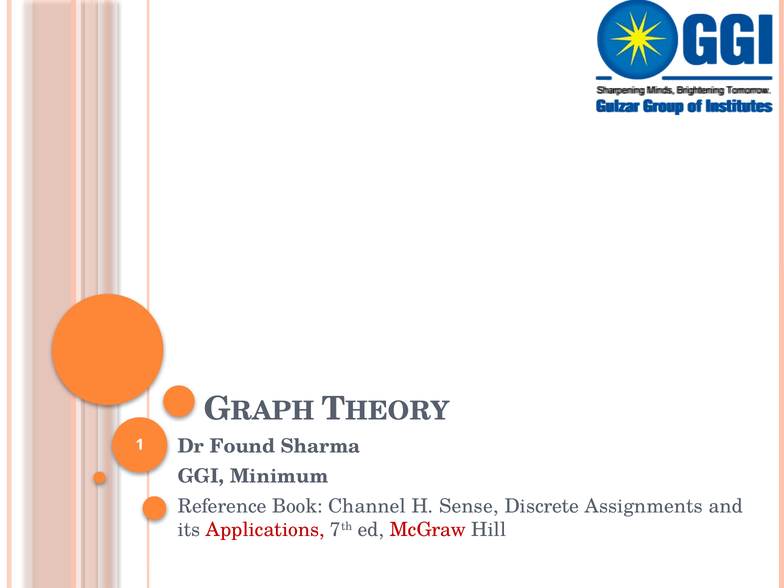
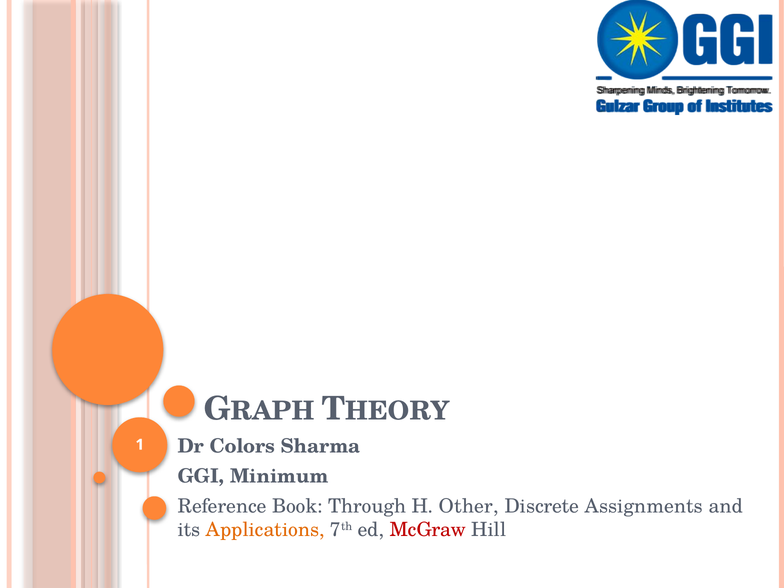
Found: Found -> Colors
Channel: Channel -> Through
Sense: Sense -> Other
Applications colour: red -> orange
